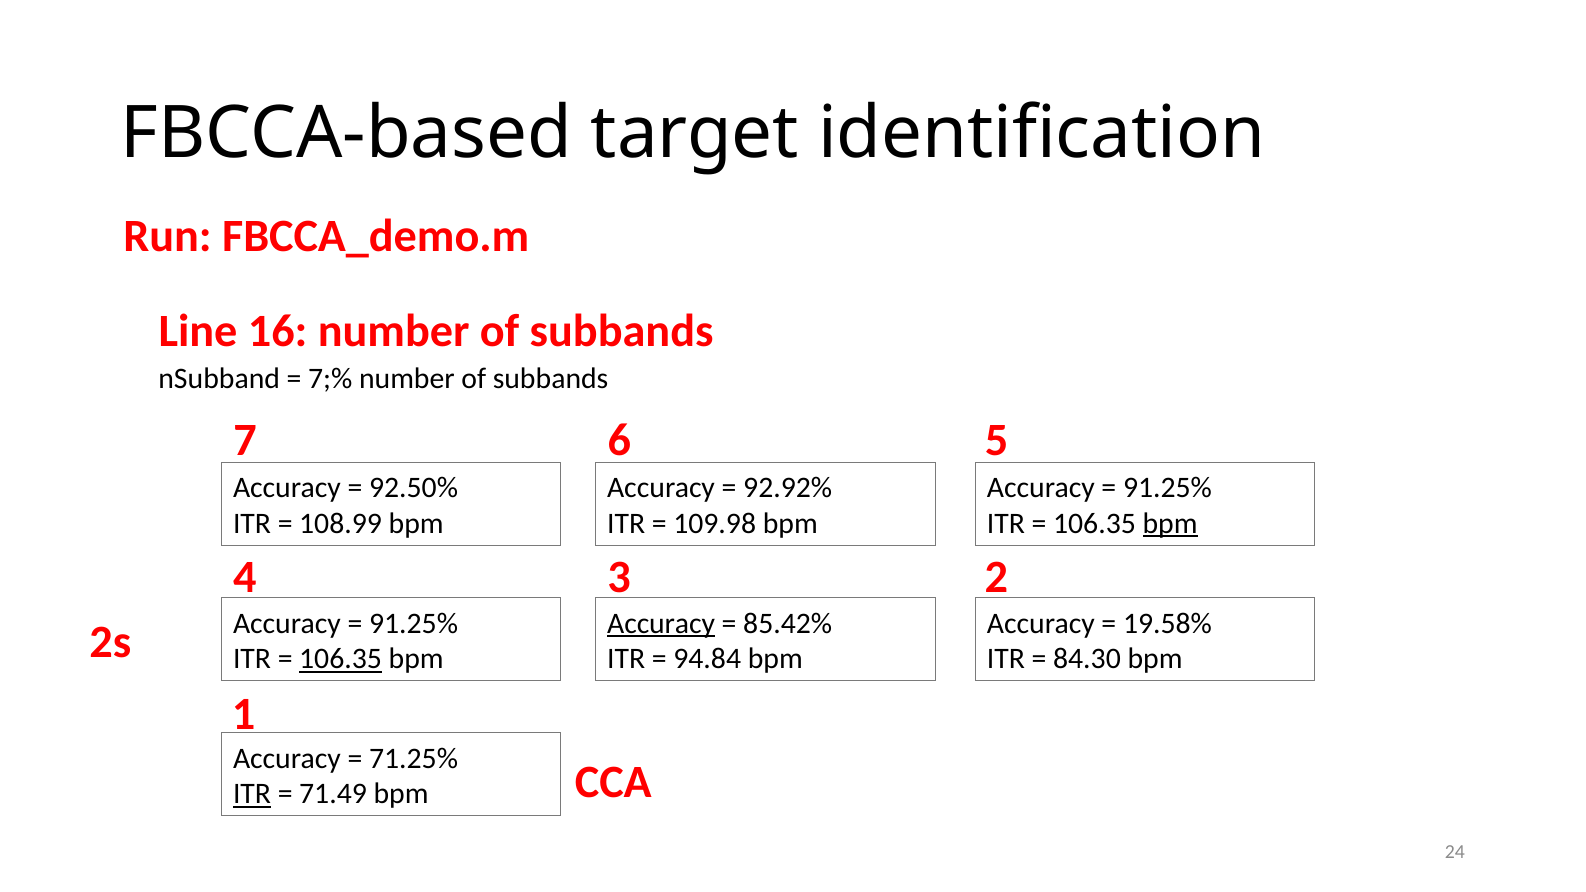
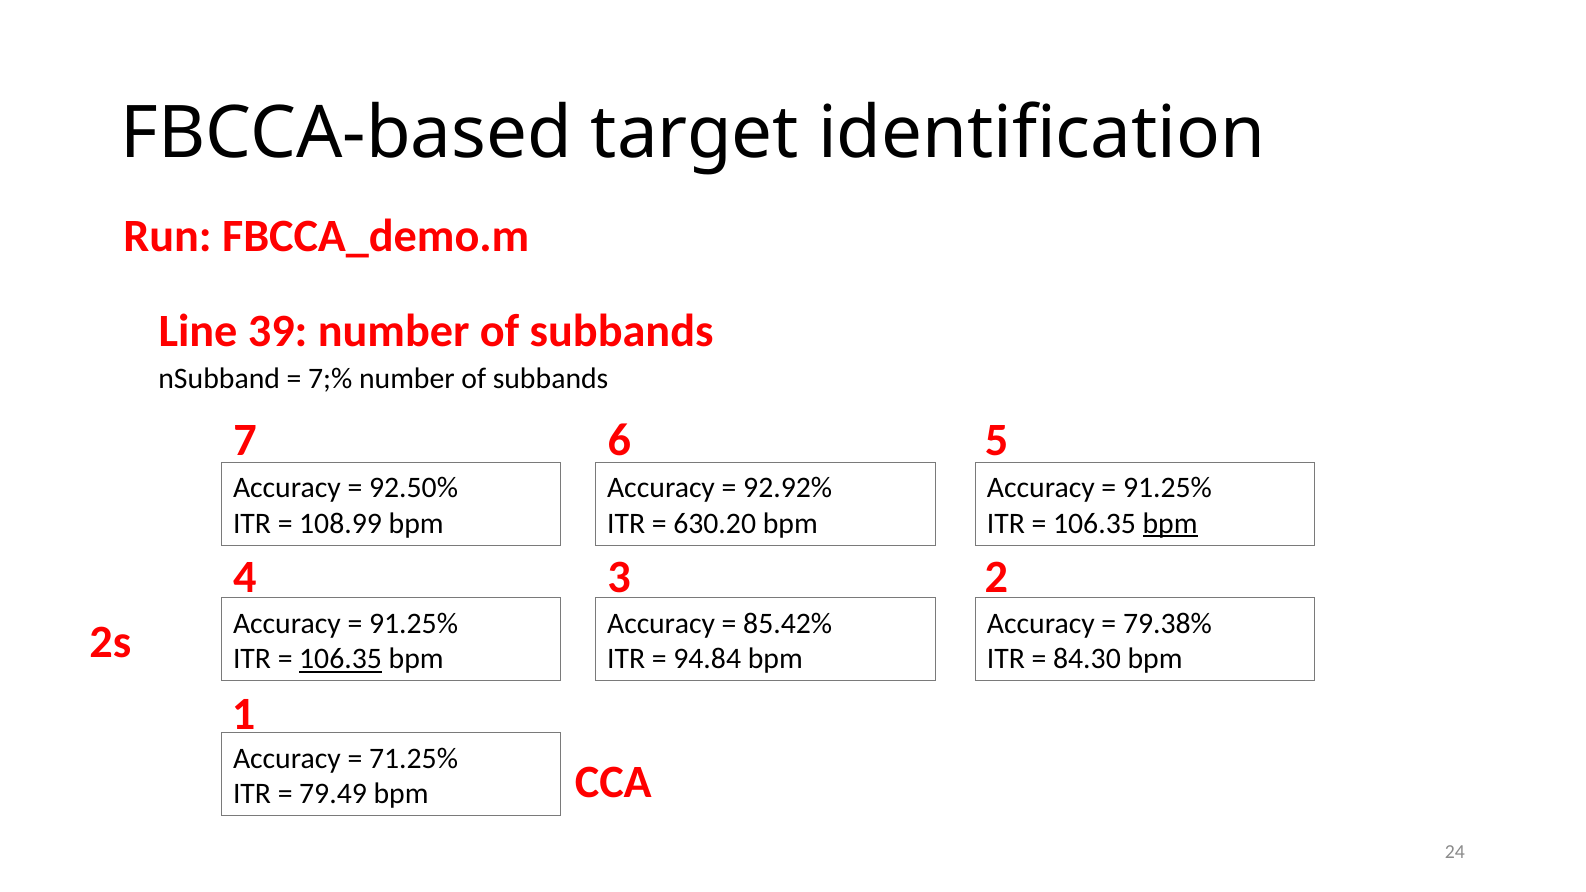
16: 16 -> 39
109.98: 109.98 -> 630.20
Accuracy at (661, 623) underline: present -> none
19.58%: 19.58% -> 79.38%
ITR at (252, 794) underline: present -> none
71.49: 71.49 -> 79.49
